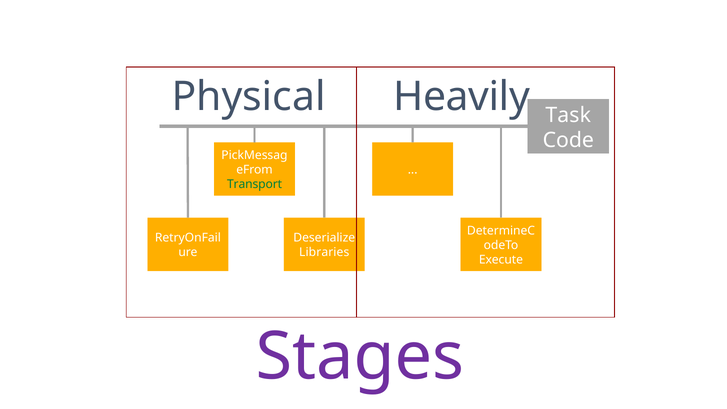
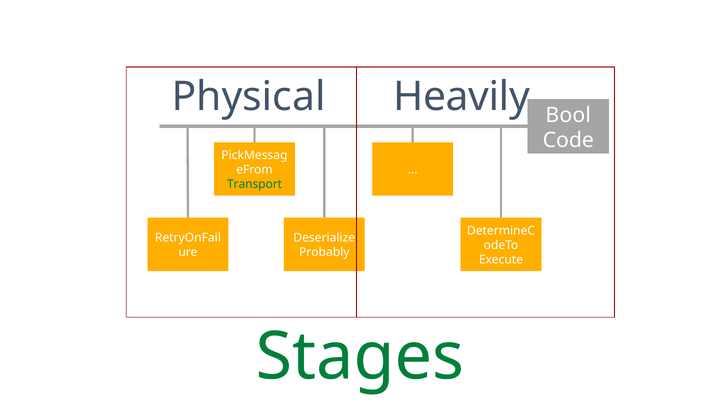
Task: Task -> Bool
Libraries: Libraries -> Probably
Stages colour: purple -> green
